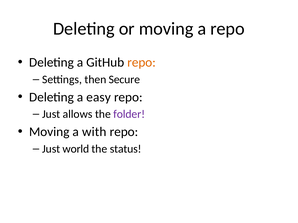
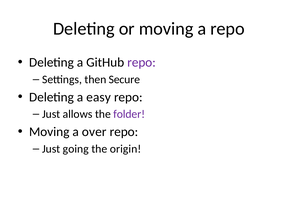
repo at (142, 63) colour: orange -> purple
with: with -> over
world: world -> going
status: status -> origin
